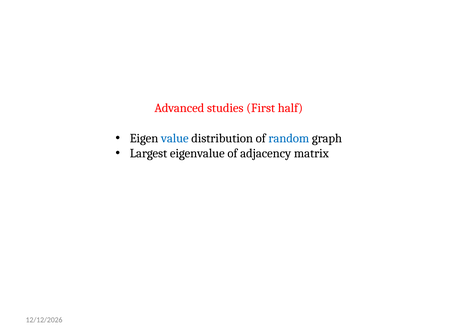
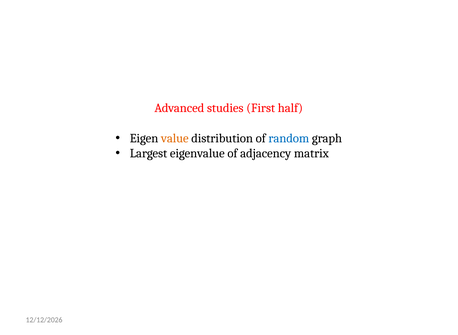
value colour: blue -> orange
